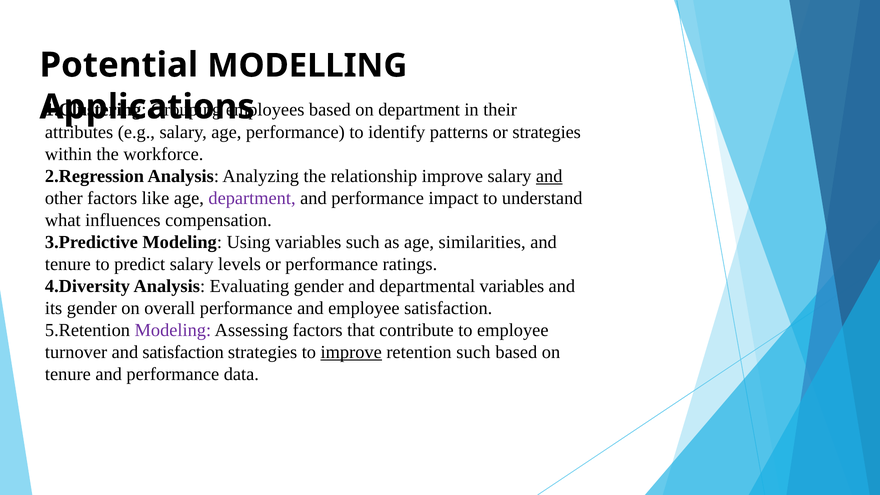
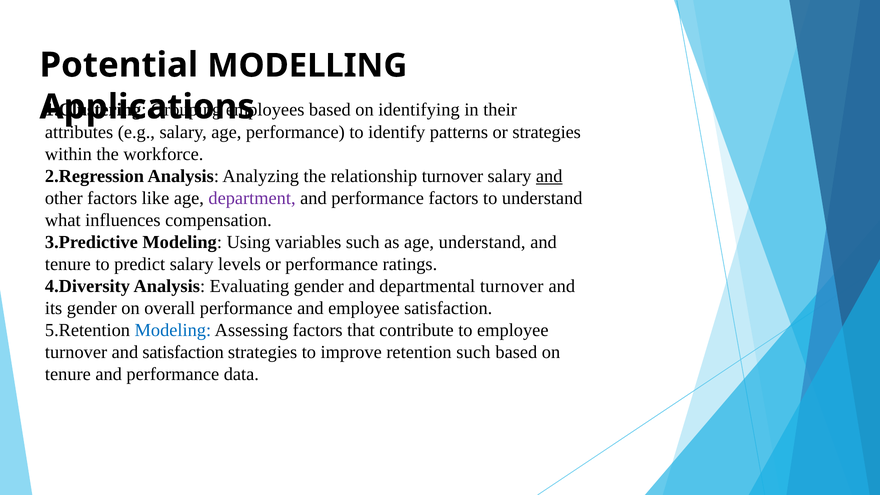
on department: department -> identifying
relationship improve: improve -> turnover
performance impact: impact -> factors
age similarities: similarities -> understand
departmental variables: variables -> turnover
Modeling at (173, 330) colour: purple -> blue
improve at (351, 352) underline: present -> none
